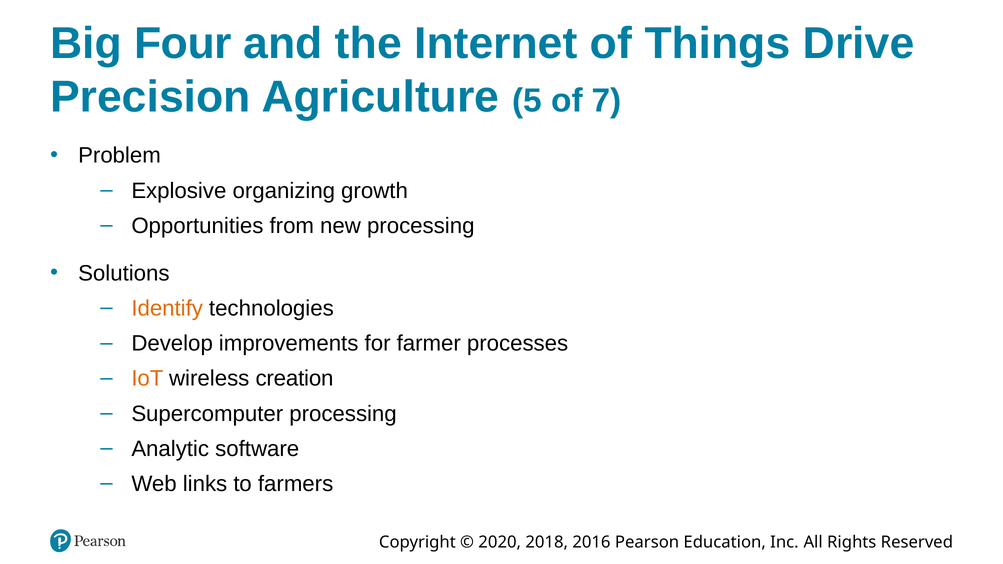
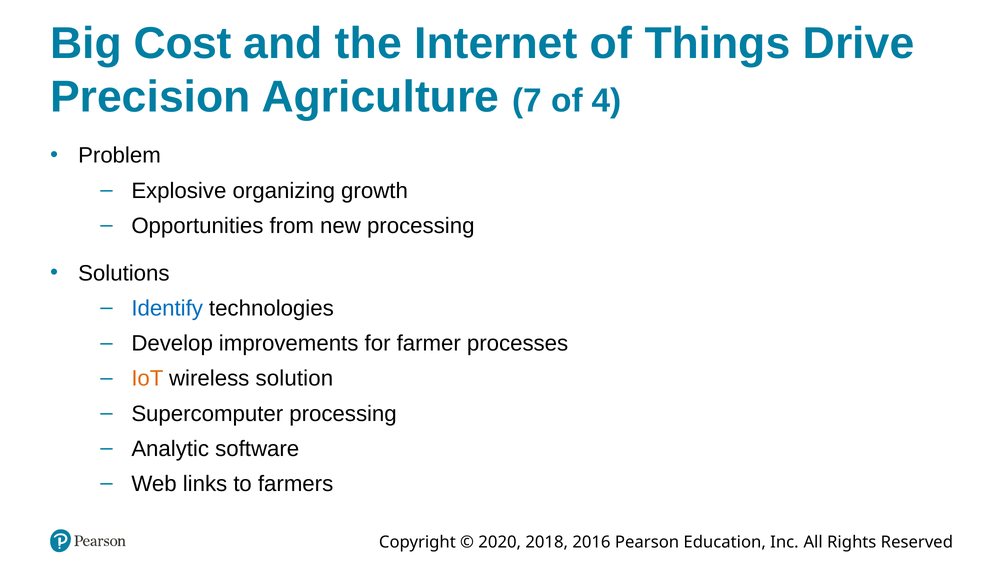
Four: Four -> Cost
5: 5 -> 7
7: 7 -> 4
Identify colour: orange -> blue
creation: creation -> solution
